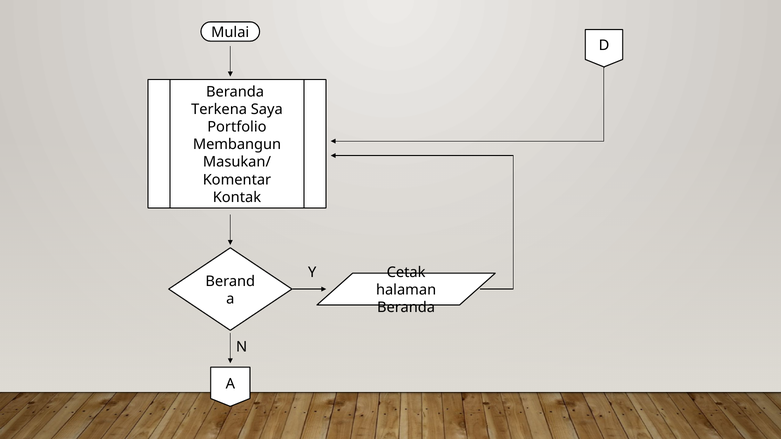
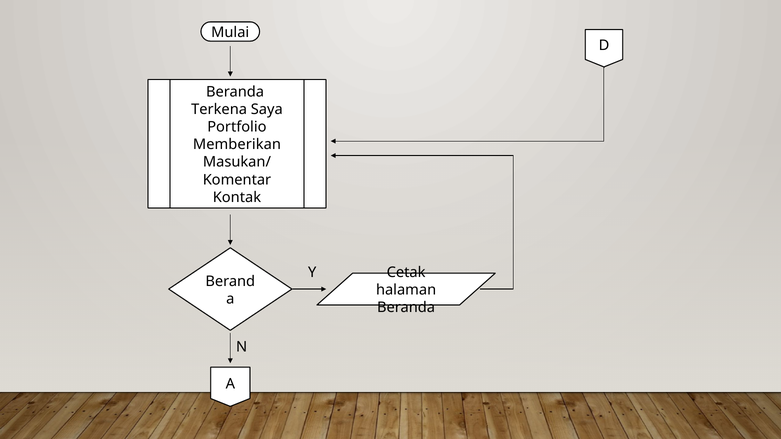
Membangun: Membangun -> Memberikan
